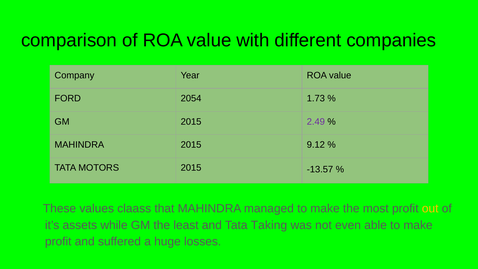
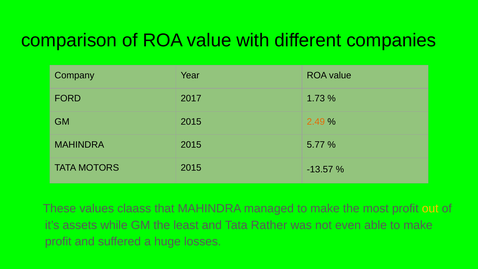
2054: 2054 -> 2017
2.49 colour: purple -> orange
9.12: 9.12 -> 5.77
Taking: Taking -> Rather
